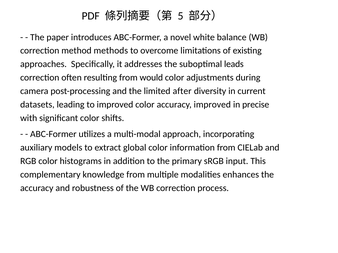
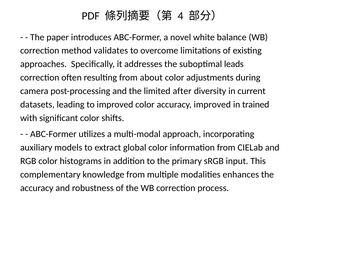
5: 5 -> 4
methods: methods -> validates
would: would -> about
precise: precise -> trained
